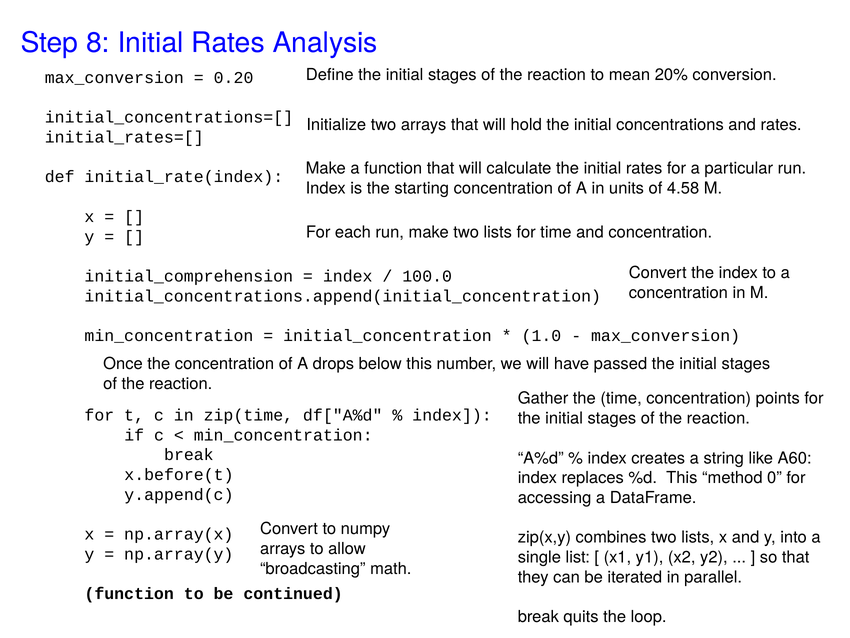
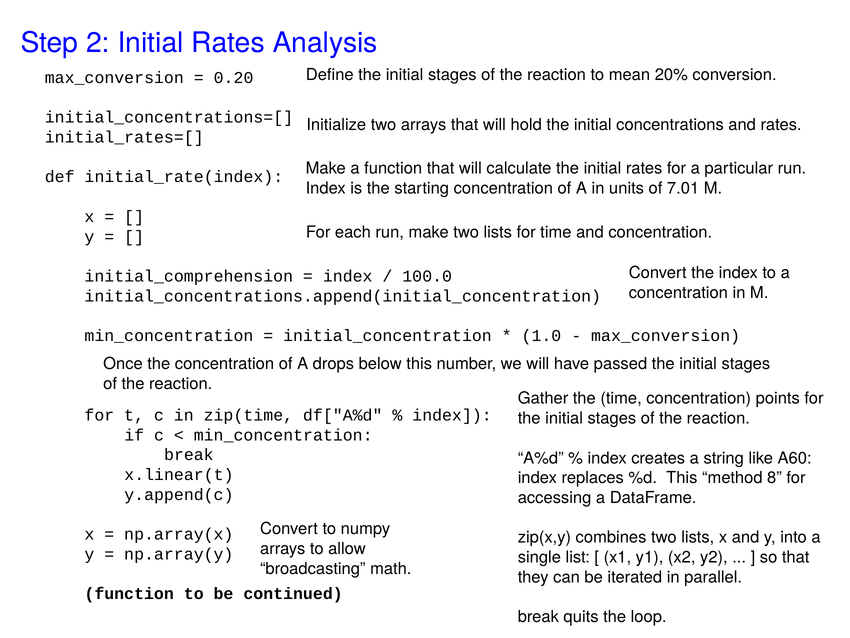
8: 8 -> 2
4.58: 4.58 -> 7.01
x.before(t: x.before(t -> x.linear(t
0: 0 -> 8
